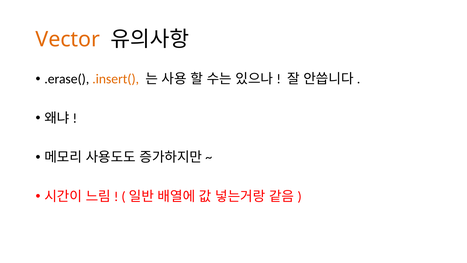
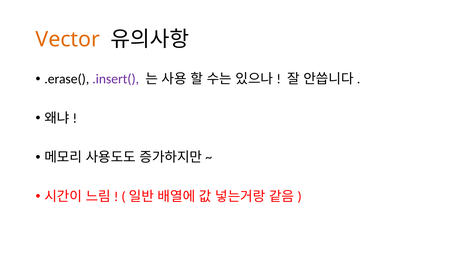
.insert( colour: orange -> purple
